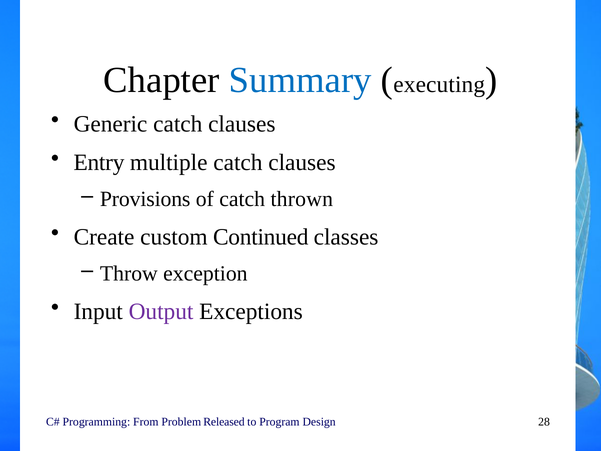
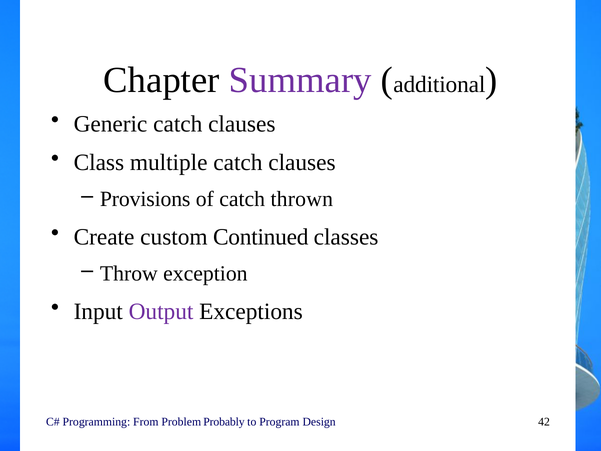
Summary colour: blue -> purple
executing: executing -> additional
Entry: Entry -> Class
Released: Released -> Probably
28: 28 -> 42
